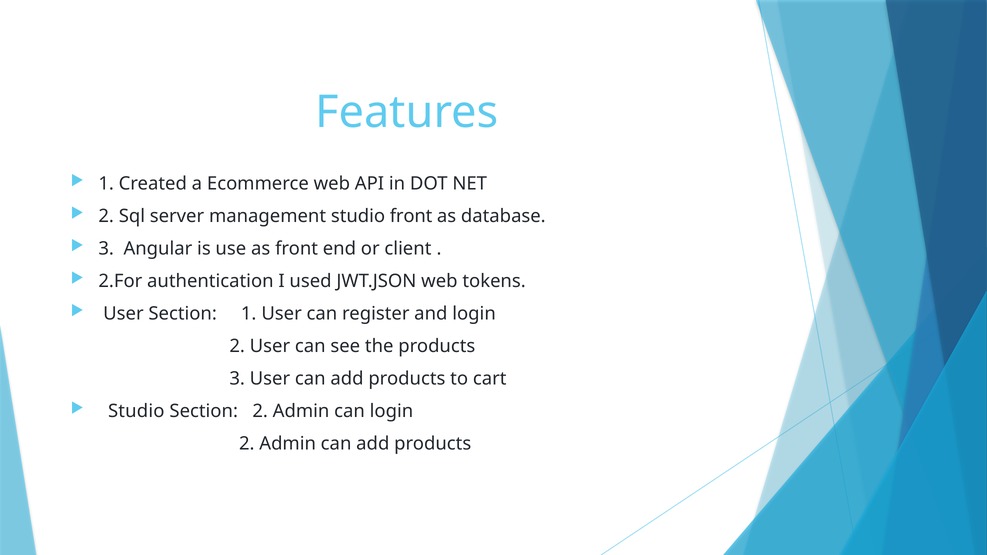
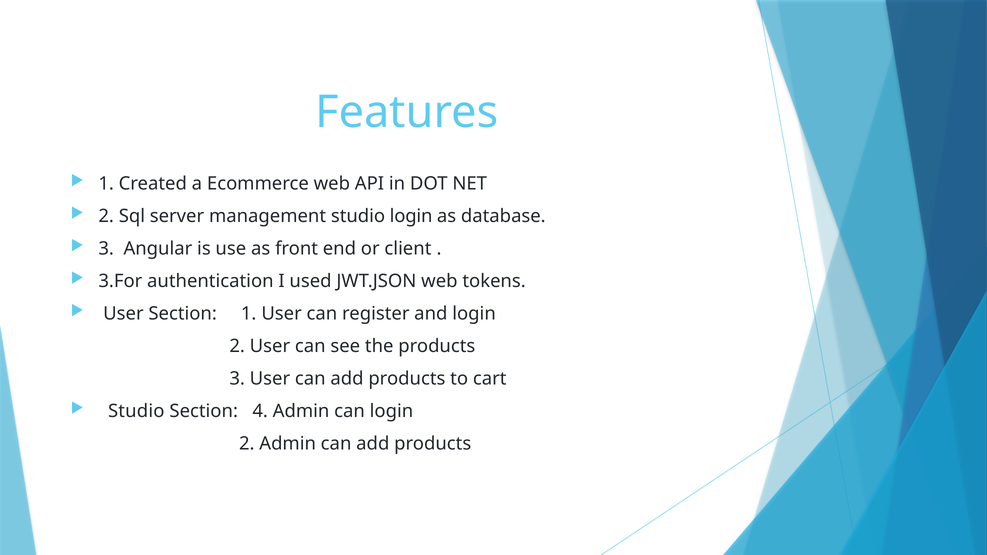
studio front: front -> login
2.For: 2.For -> 3.For
Section 2: 2 -> 4
